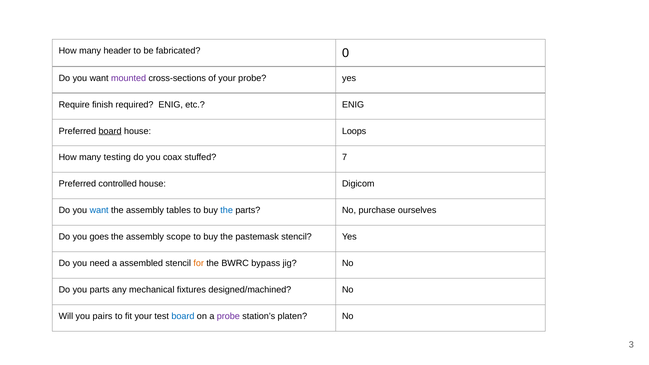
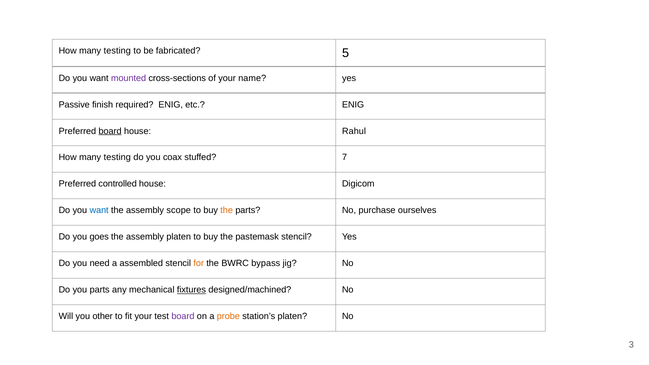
header at (117, 51): header -> testing
0: 0 -> 5
your probe: probe -> name
Require: Require -> Passive
Loops: Loops -> Rahul
tables: tables -> scope
the at (227, 210) colour: blue -> orange
assembly scope: scope -> platen
fixtures underline: none -> present
pairs: pairs -> other
board at (183, 316) colour: blue -> purple
probe at (228, 316) colour: purple -> orange
